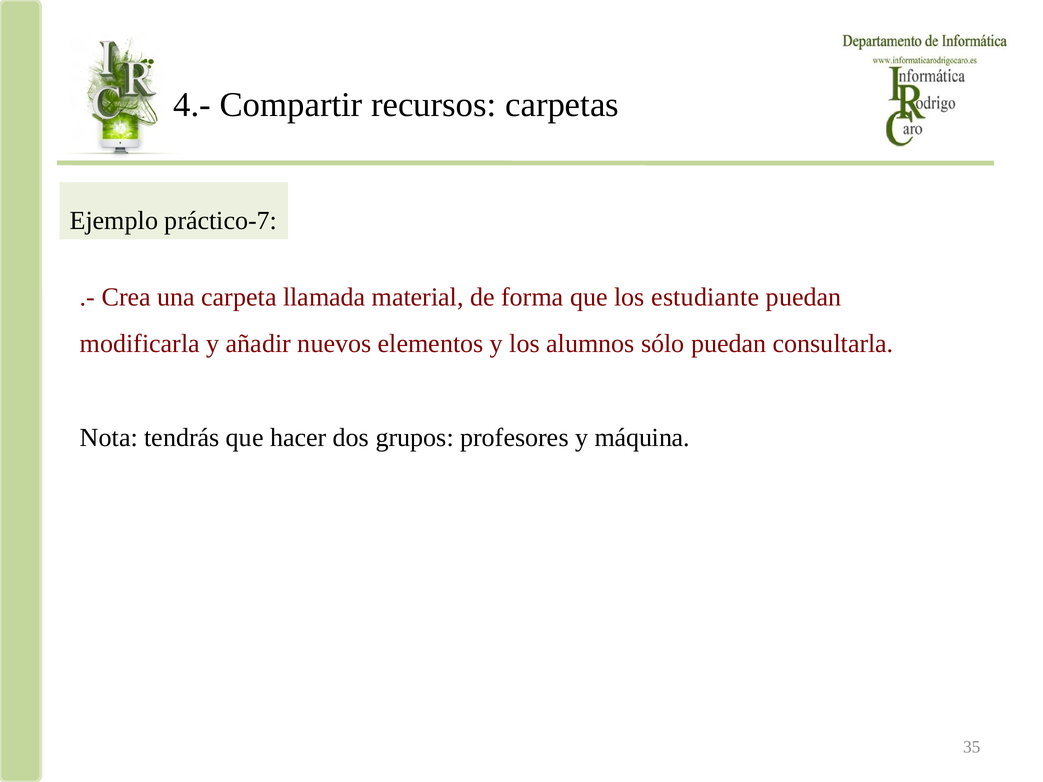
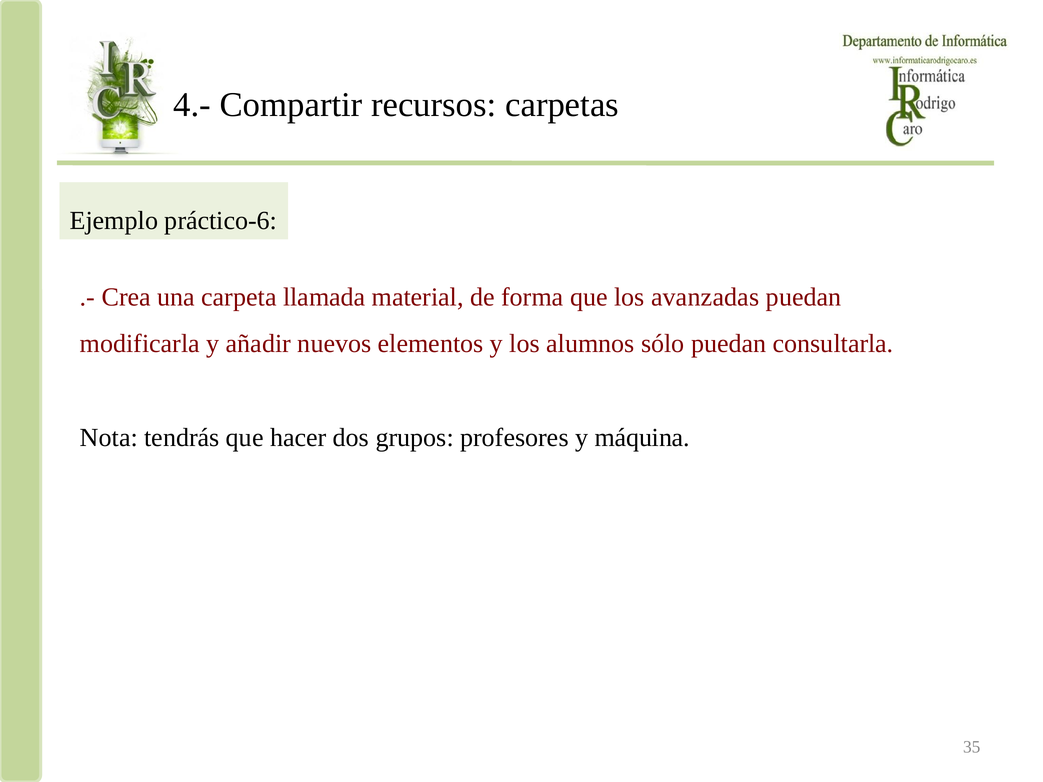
práctico-7: práctico-7 -> práctico-6
estudiante: estudiante -> avanzadas
